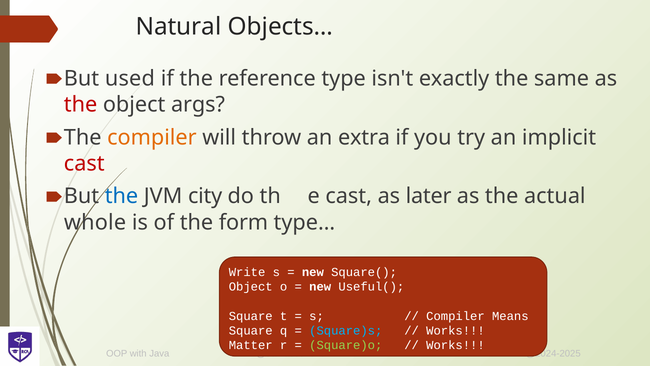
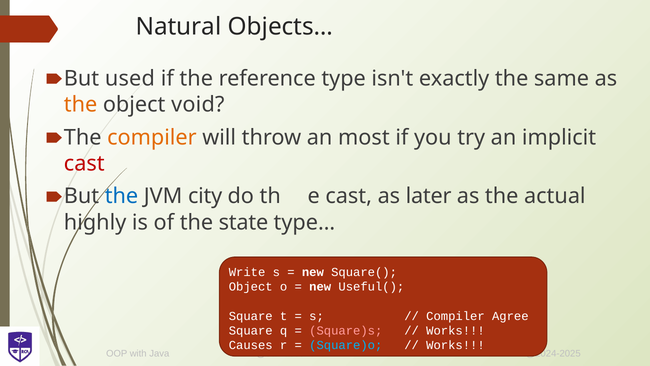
the at (81, 104) colour: red -> orange
args: args -> void
extra: extra -> most
whole: whole -> highly
form: form -> state
Means: Means -> Agree
Square)s colour: light blue -> pink
Matter: Matter -> Causes
Square)o colour: light green -> light blue
